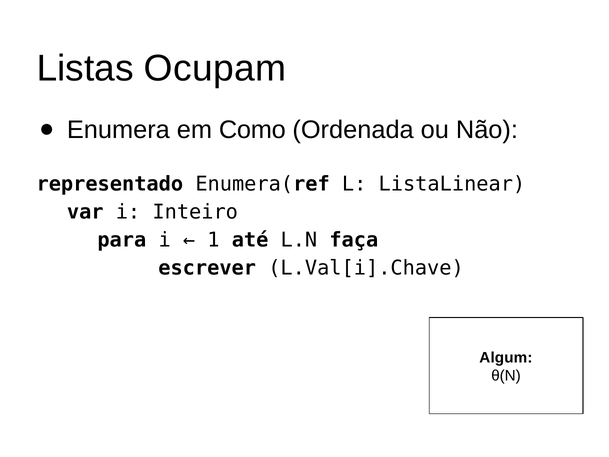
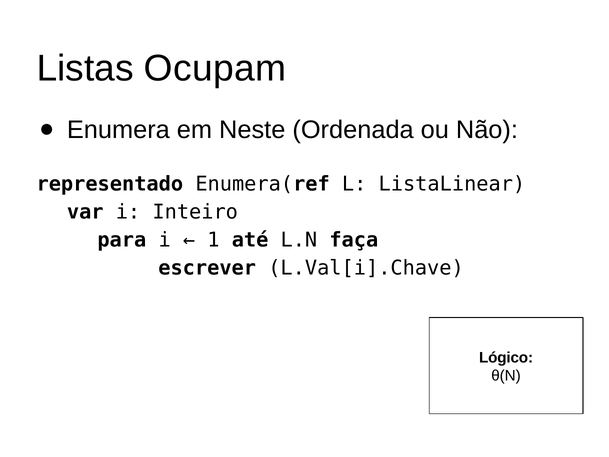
Como: Como -> Neste
Algum: Algum -> Lógico
